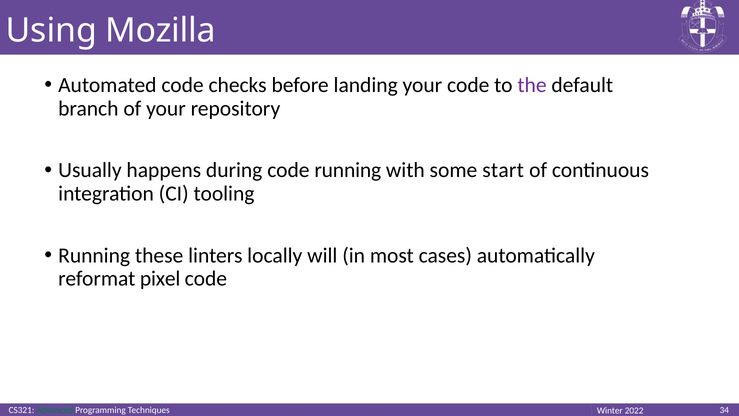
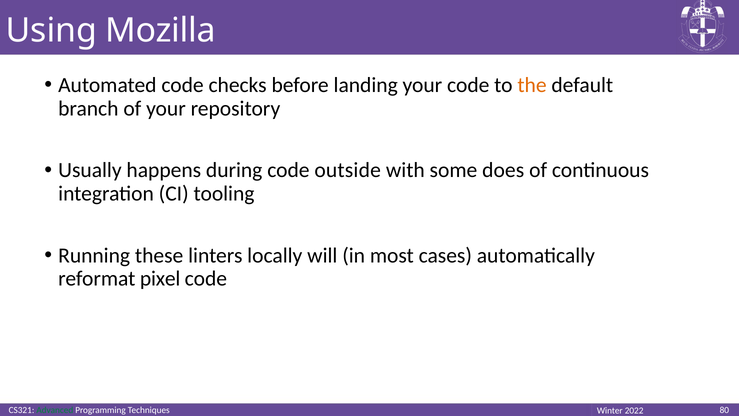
the colour: purple -> orange
code running: running -> outside
start: start -> does
34: 34 -> 80
